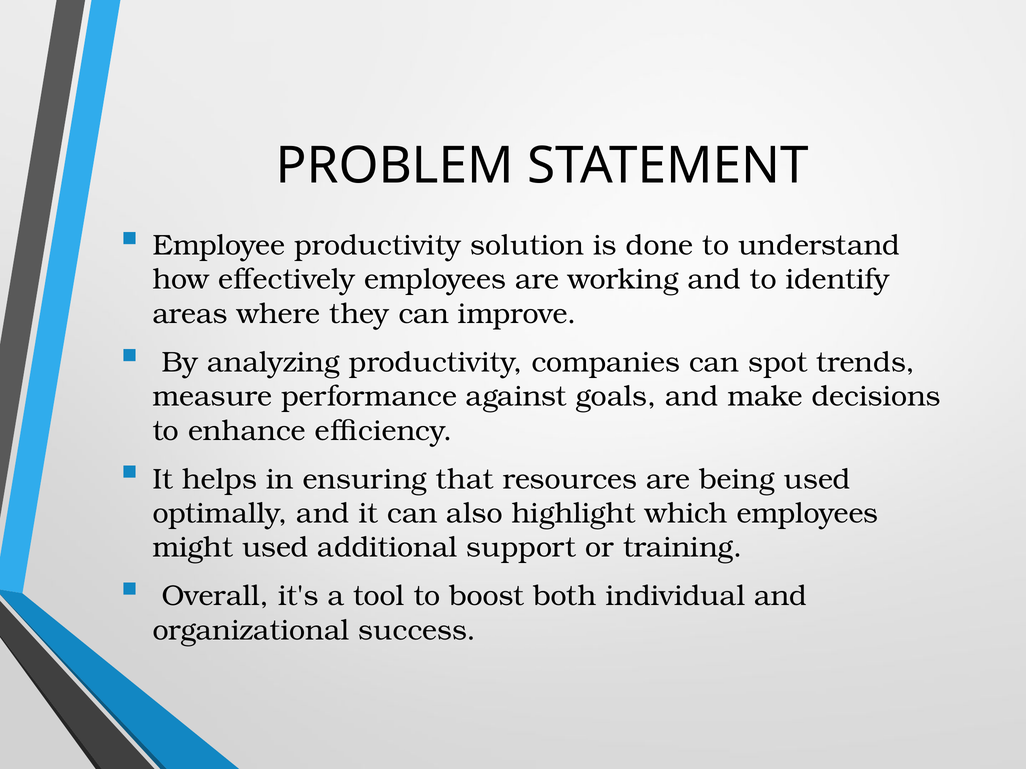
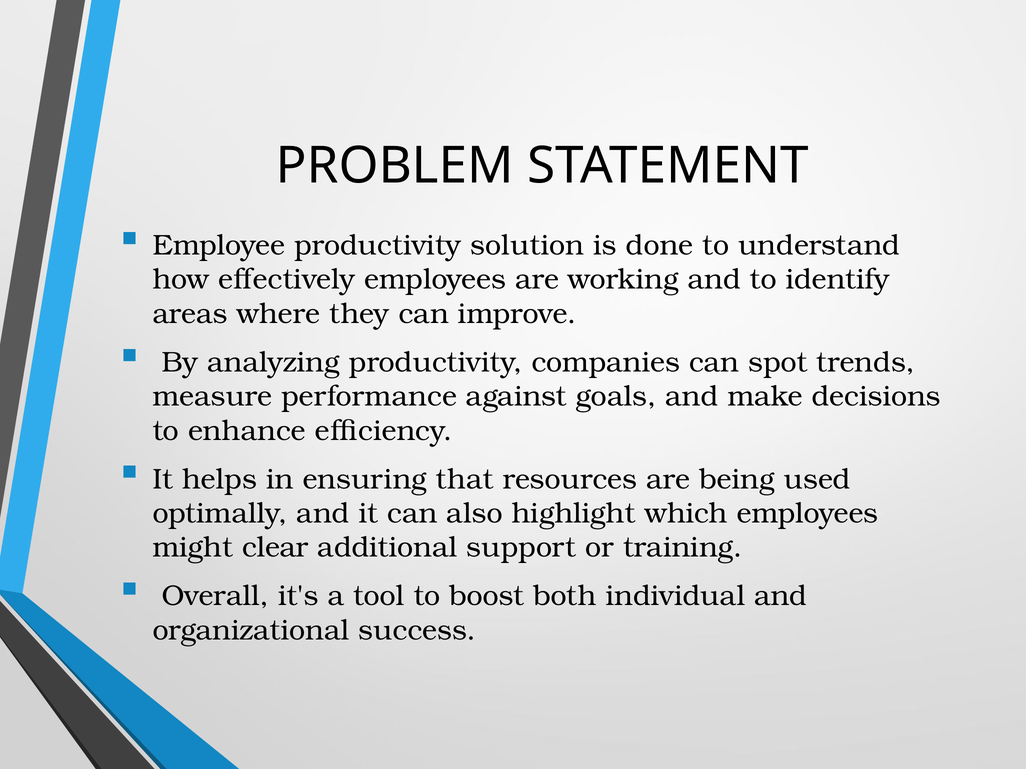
might used: used -> clear
